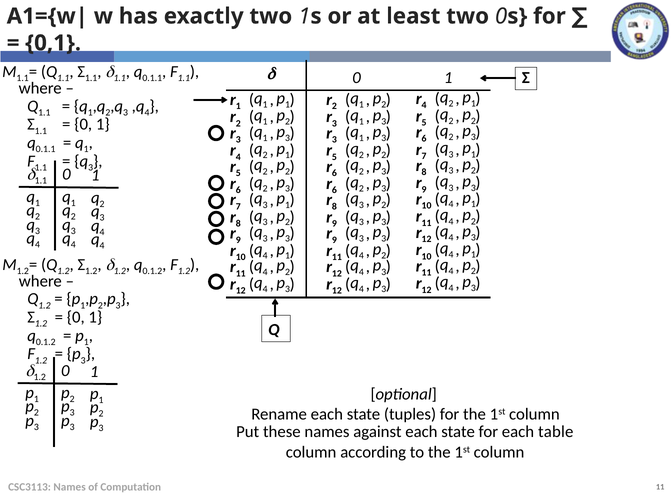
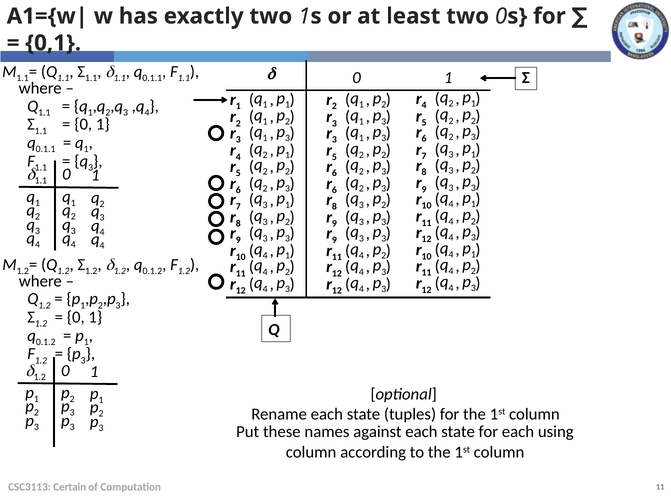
table: table -> using
CSC3113 Names: Names -> Certain
